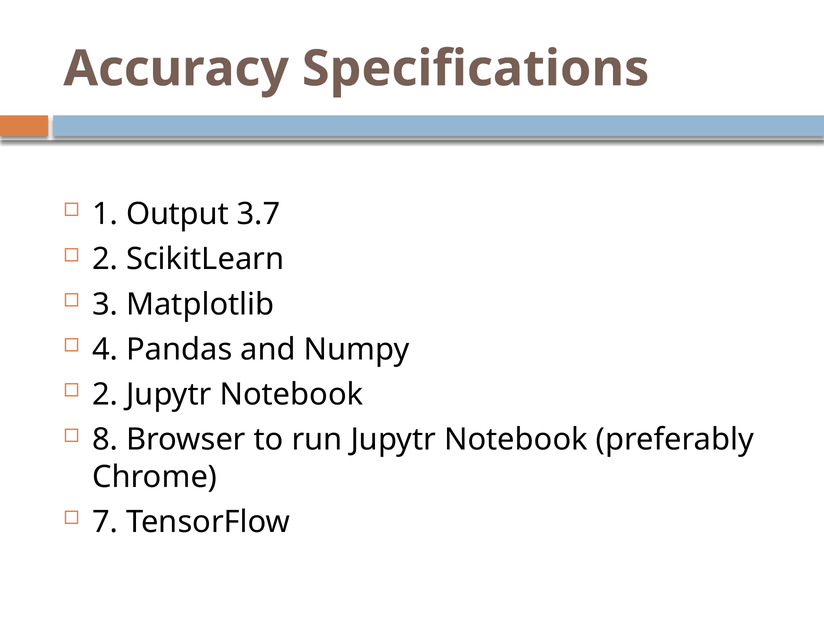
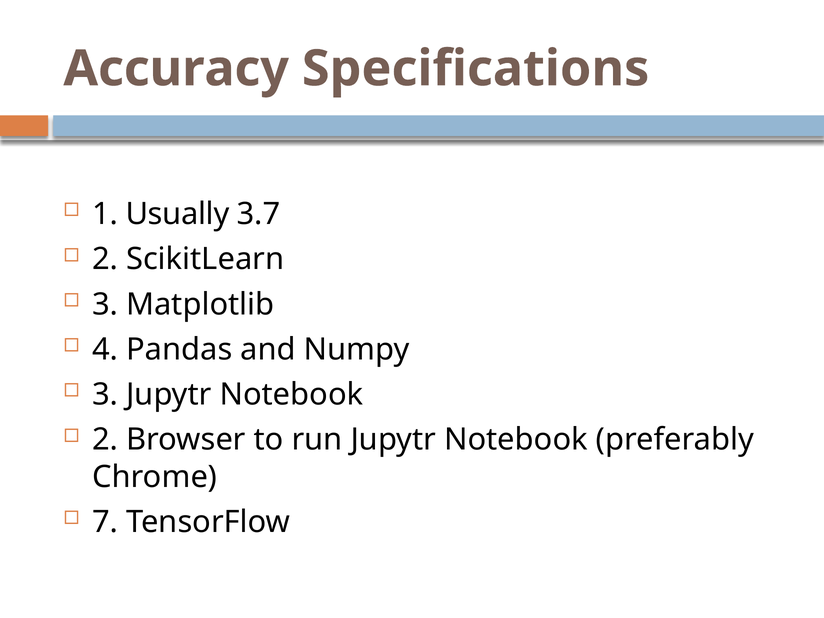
Output: Output -> Usually
2 at (105, 395): 2 -> 3
8 at (105, 440): 8 -> 2
